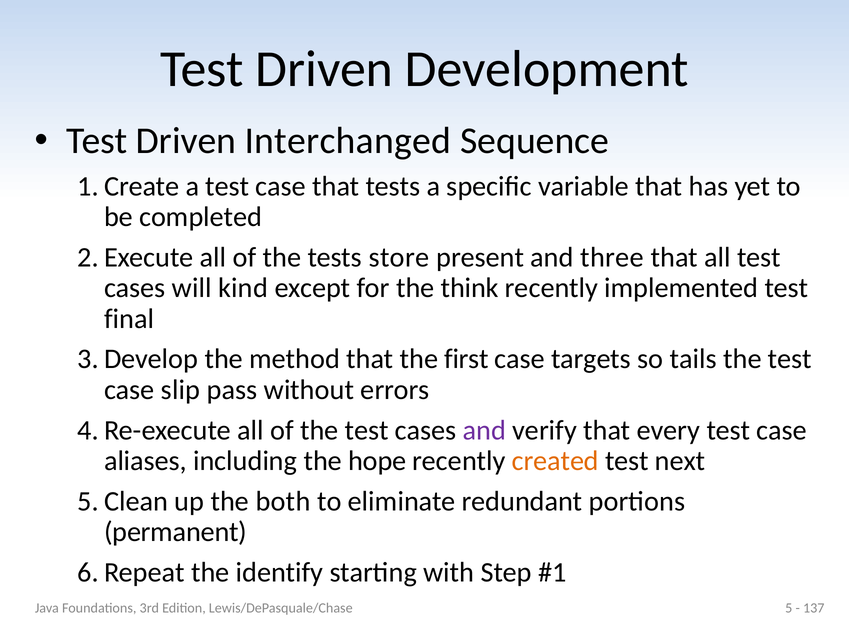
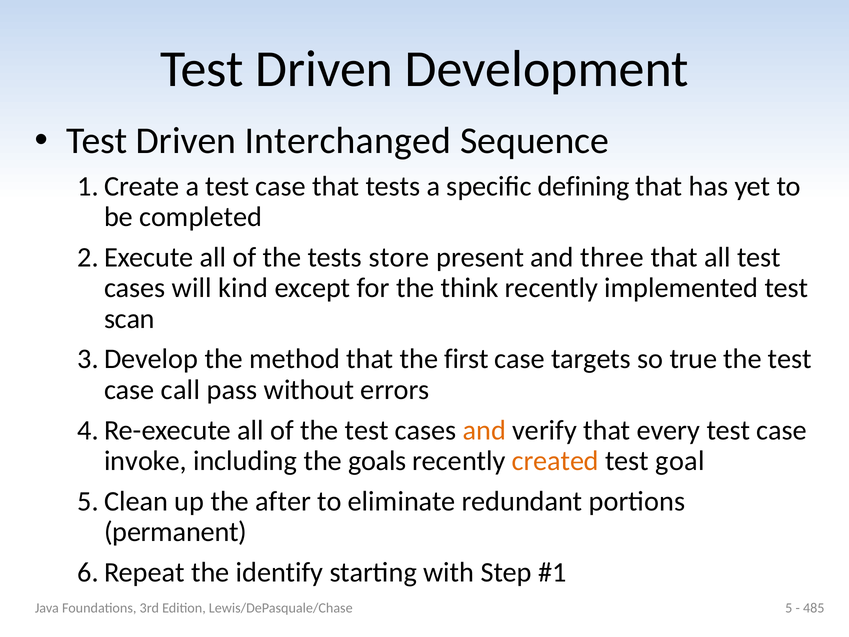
variable: variable -> defining
final: final -> scan
tails: tails -> true
slip: slip -> call
and at (484, 430) colour: purple -> orange
aliases: aliases -> invoke
hope: hope -> goals
next: next -> goal
both: both -> after
137: 137 -> 485
